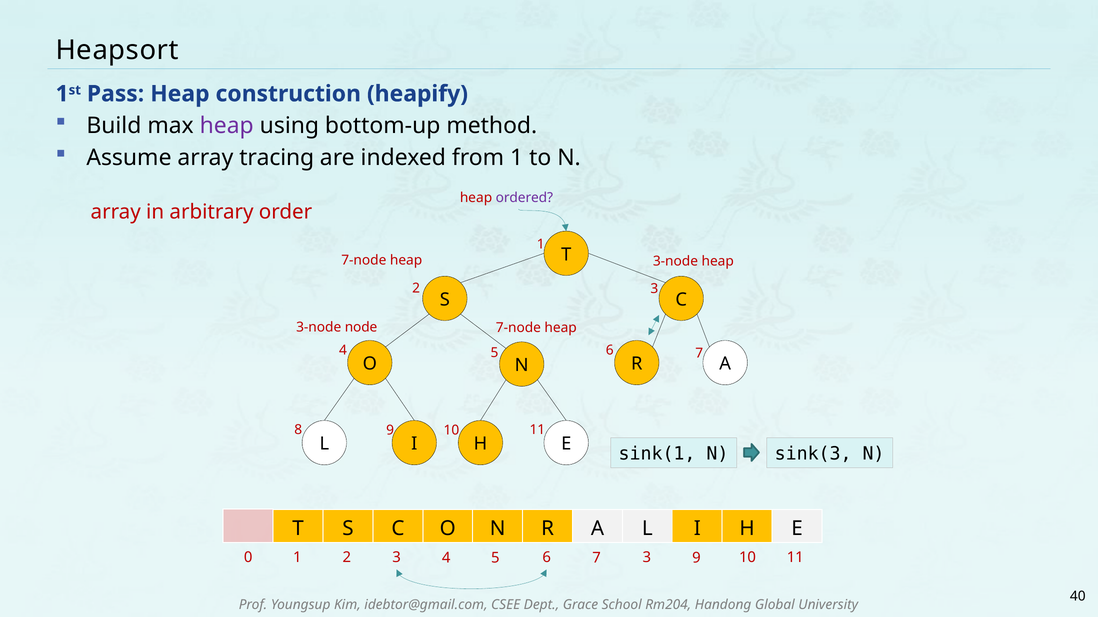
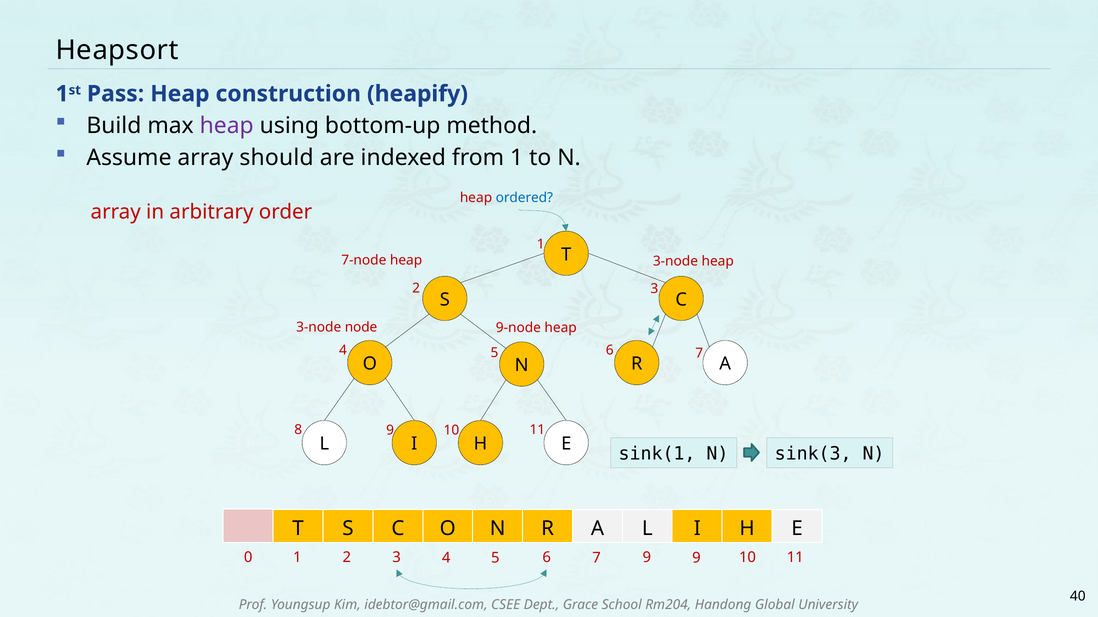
tracing: tracing -> should
ordered colour: purple -> blue
7-node at (518, 328): 7-node -> 9-node
7 3: 3 -> 9
